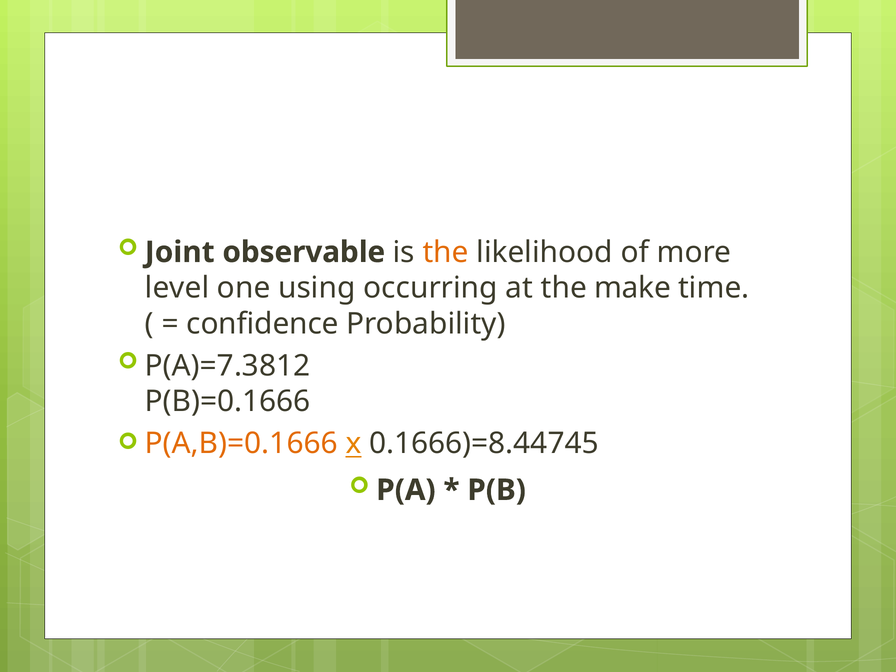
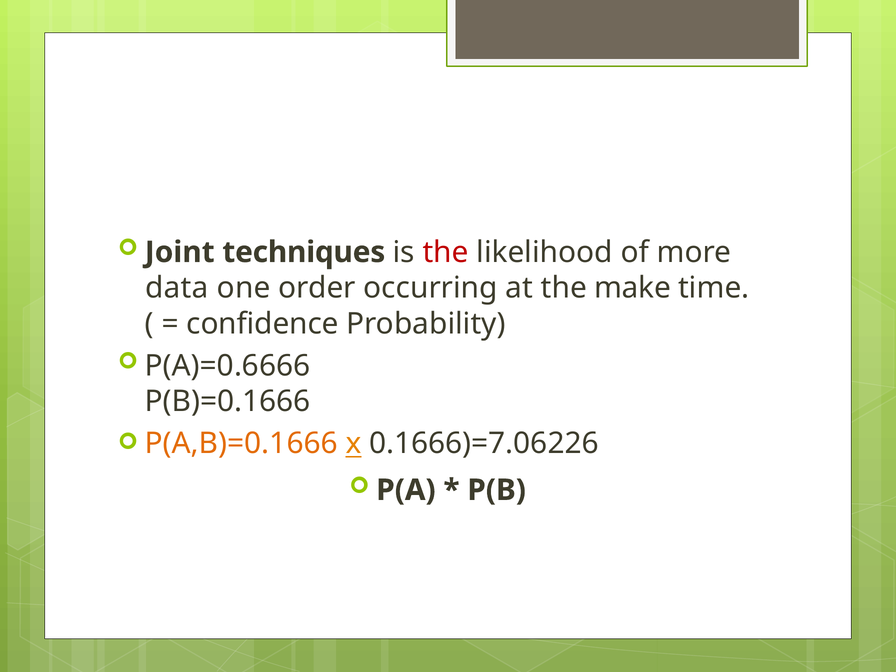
observable: observable -> techniques
the at (446, 252) colour: orange -> red
level: level -> data
using: using -> order
P(A)=7.3812: P(A)=7.3812 -> P(A)=0.6666
0.1666)=8.44745: 0.1666)=8.44745 -> 0.1666)=7.06226
